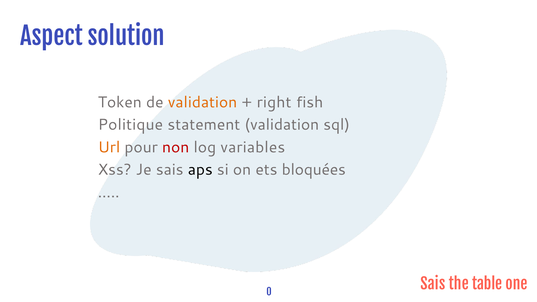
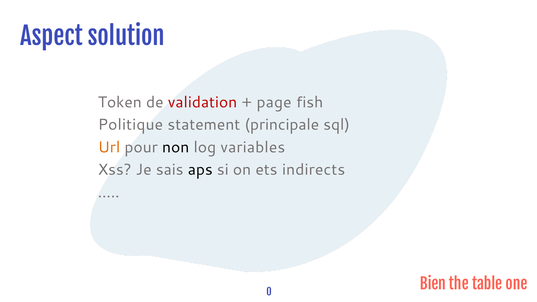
validation at (203, 102) colour: orange -> red
right: right -> page
statement validation: validation -> principale
non colour: red -> black
bloquées: bloquées -> indirects
Sais at (433, 285): Sais -> Bien
